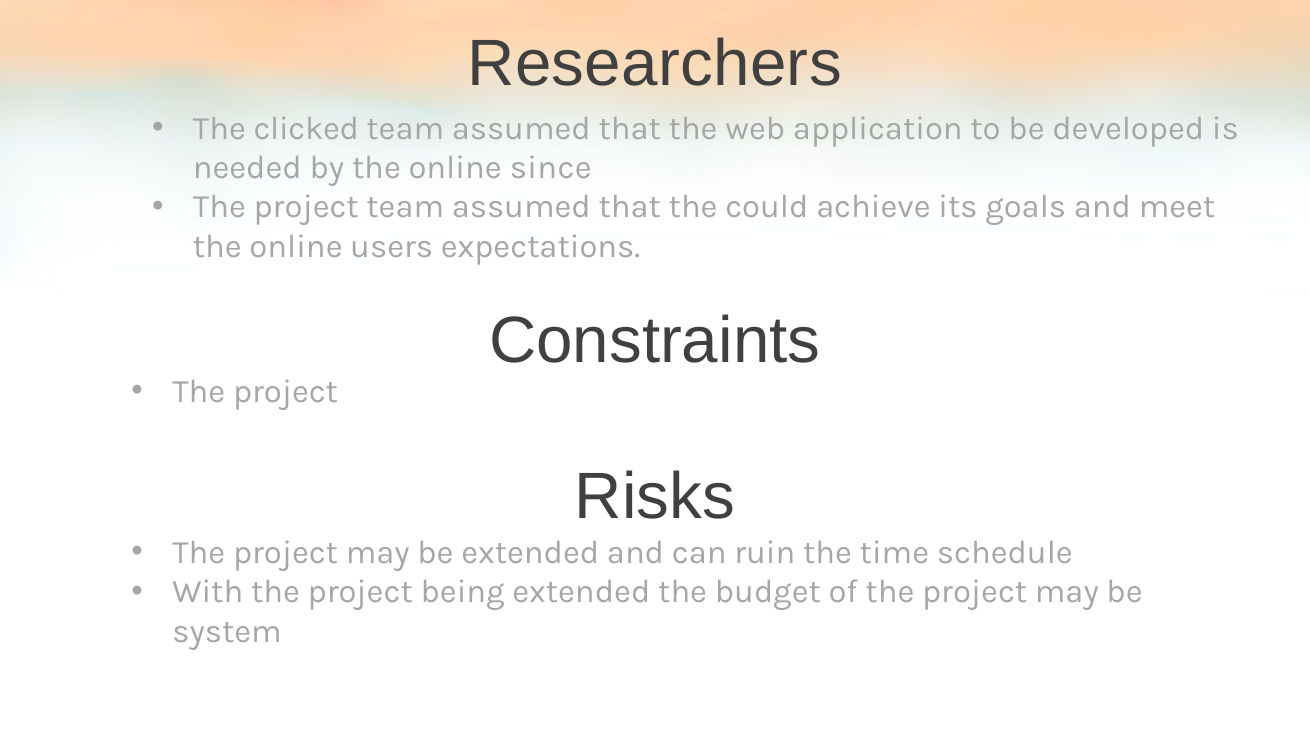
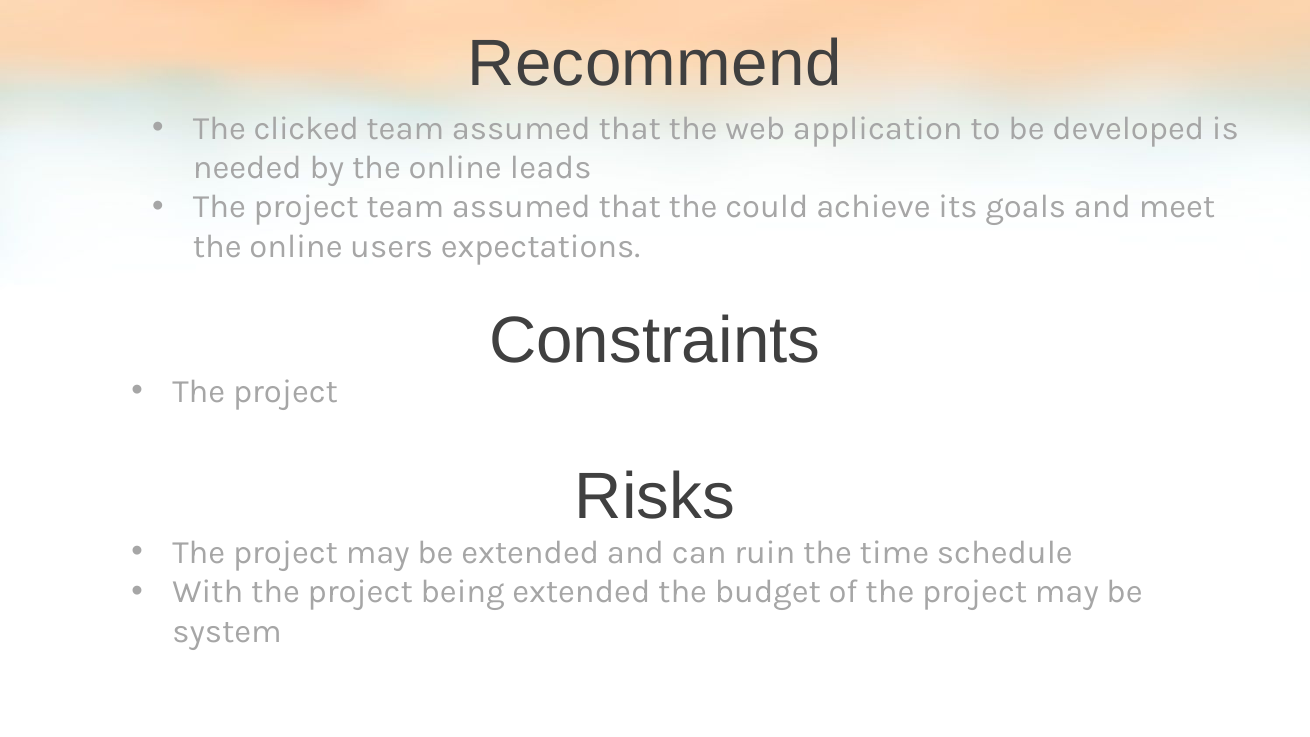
Researchers: Researchers -> Recommend
since: since -> leads
